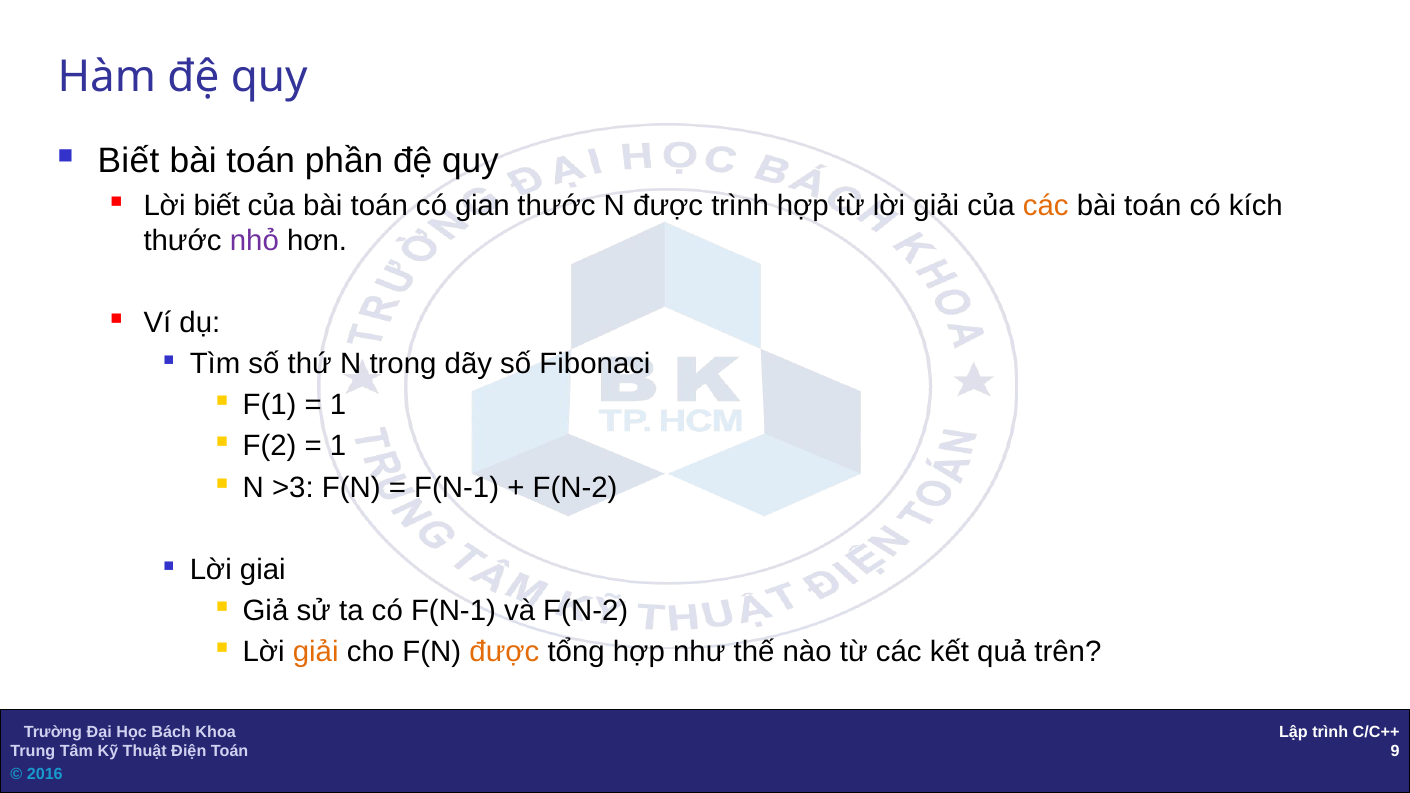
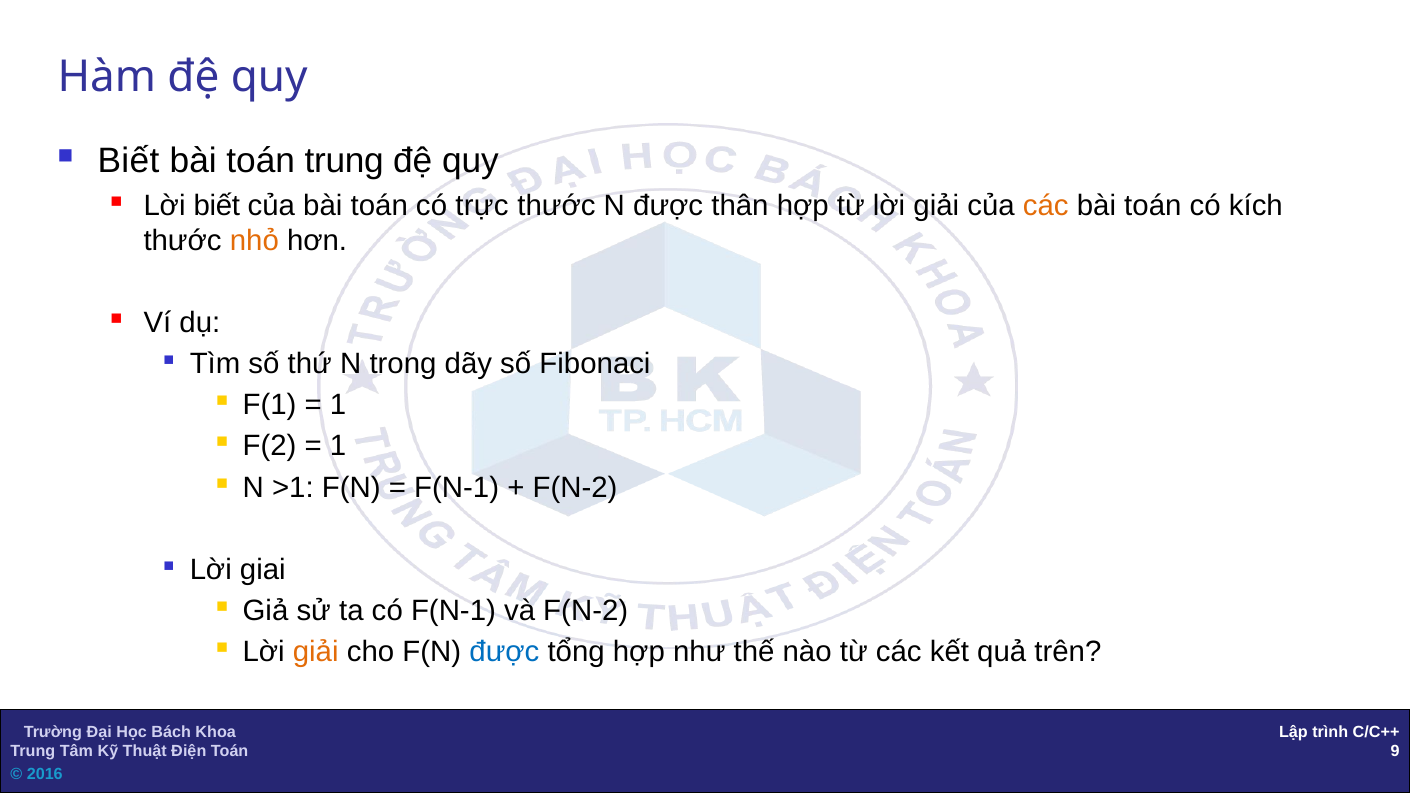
toán phần: phần -> trung
gian: gian -> trực
được trình: trình -> thân
nhỏ colour: purple -> orange
>3: >3 -> >1
được at (504, 652) colour: orange -> blue
